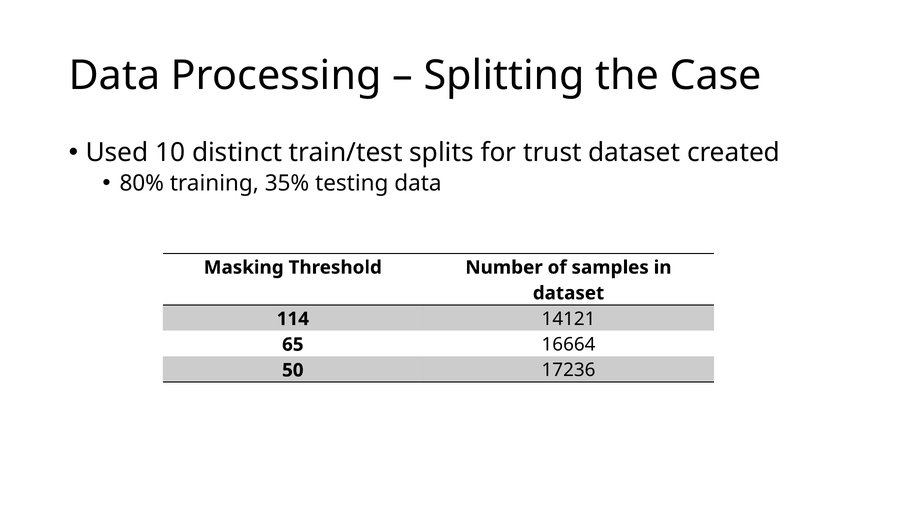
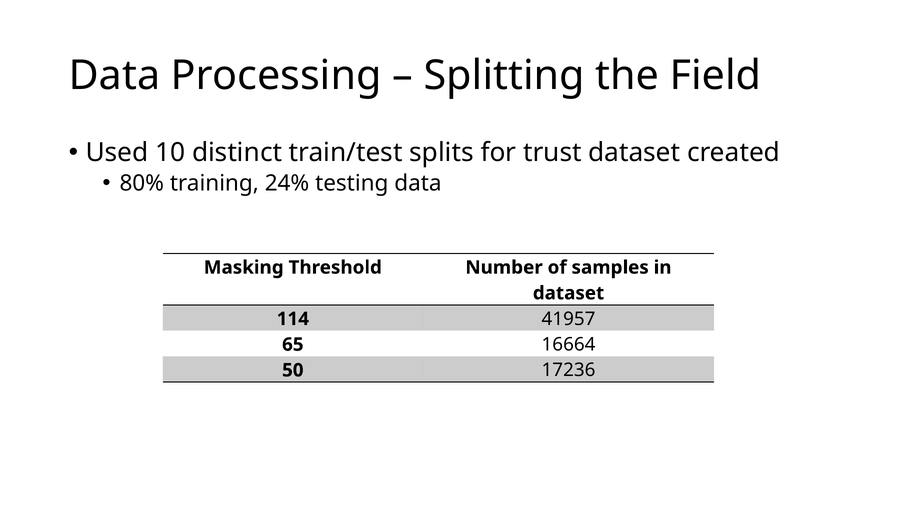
Case: Case -> Field
35%: 35% -> 24%
14121: 14121 -> 41957
